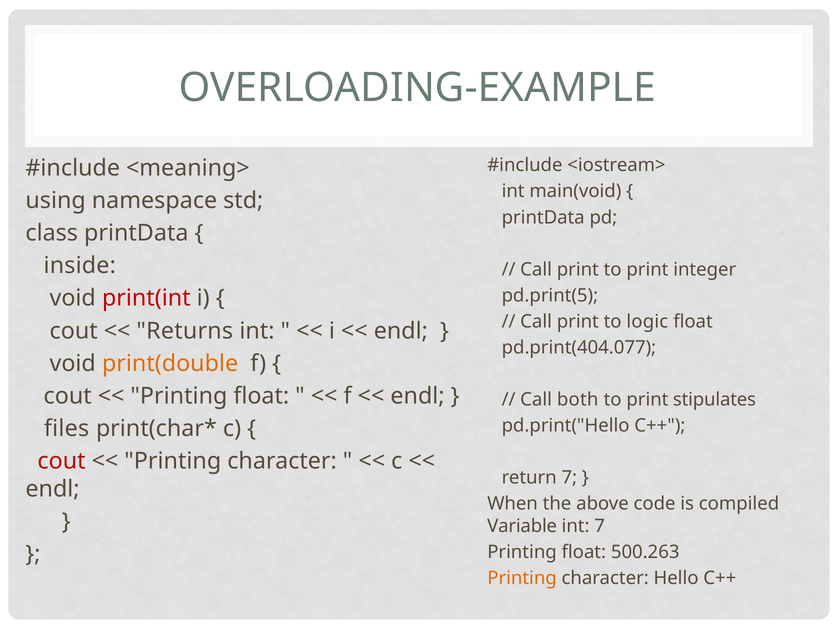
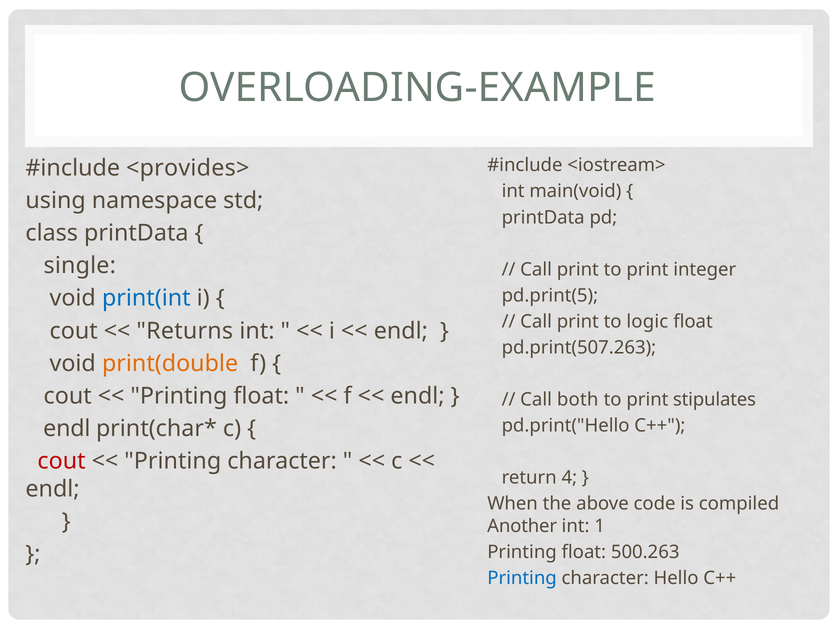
<meaning>: <meaning> -> <provides>
inside: inside -> single
print(int colour: red -> blue
pd.print(404.077: pd.print(404.077 -> pd.print(507.263
files at (67, 429): files -> endl
return 7: 7 -> 4
Variable: Variable -> Another
int 7: 7 -> 1
Printing at (522, 579) colour: orange -> blue
